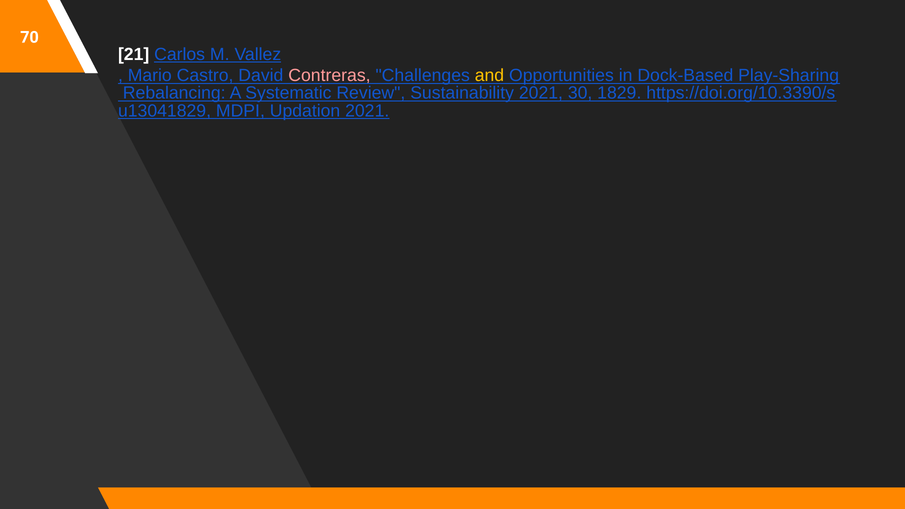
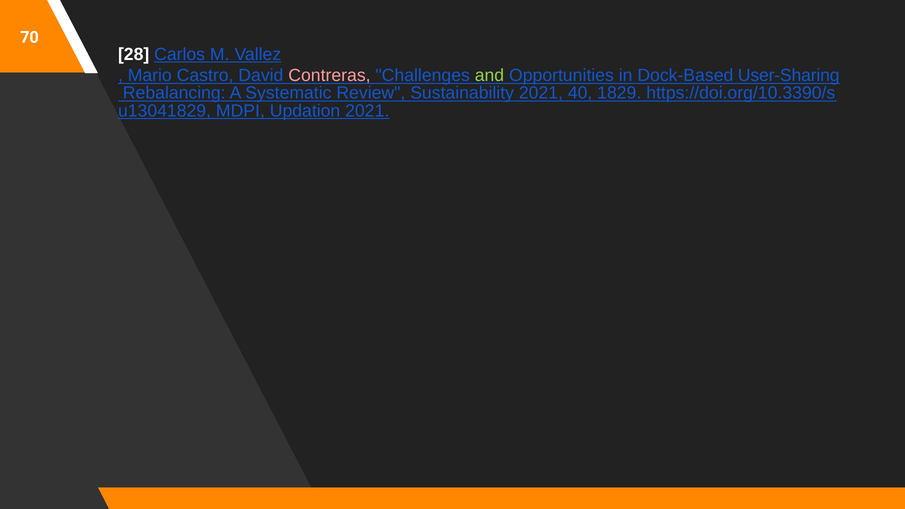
21: 21 -> 28
and colour: yellow -> light green
Play-Sharing: Play-Sharing -> User-Sharing
30: 30 -> 40
